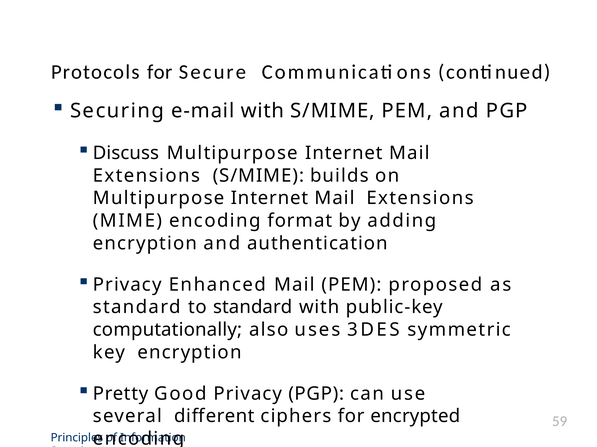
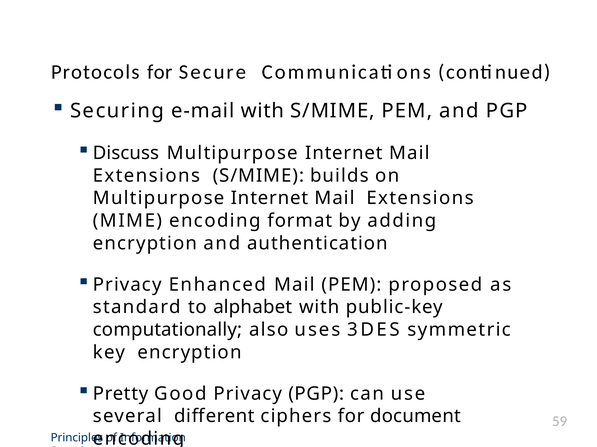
to standard: standard -> alphabet
encrypted: encrypted -> document
